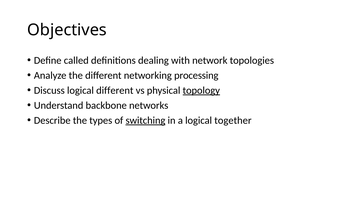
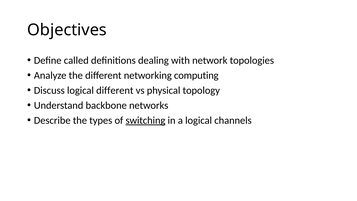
processing: processing -> computing
topology underline: present -> none
together: together -> channels
